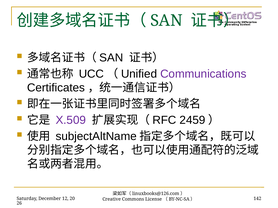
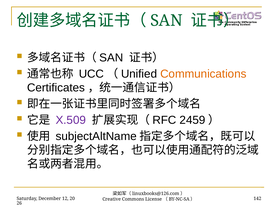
Communications colour: purple -> orange
